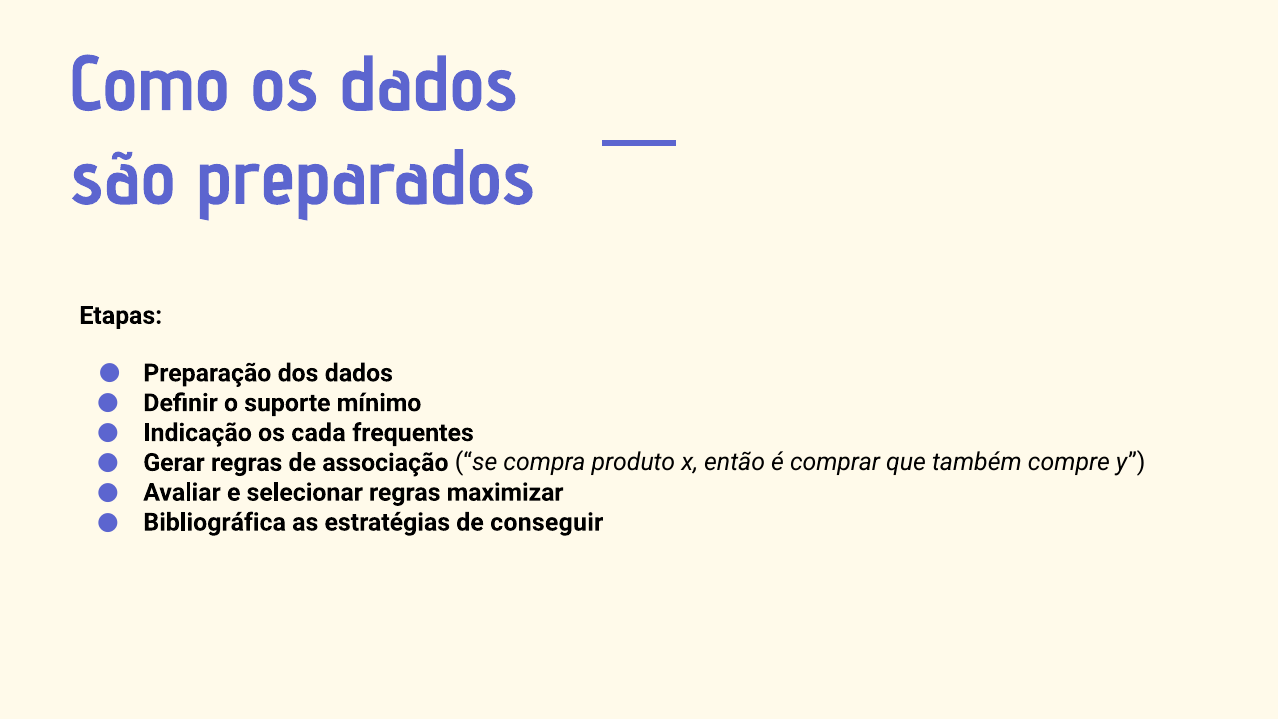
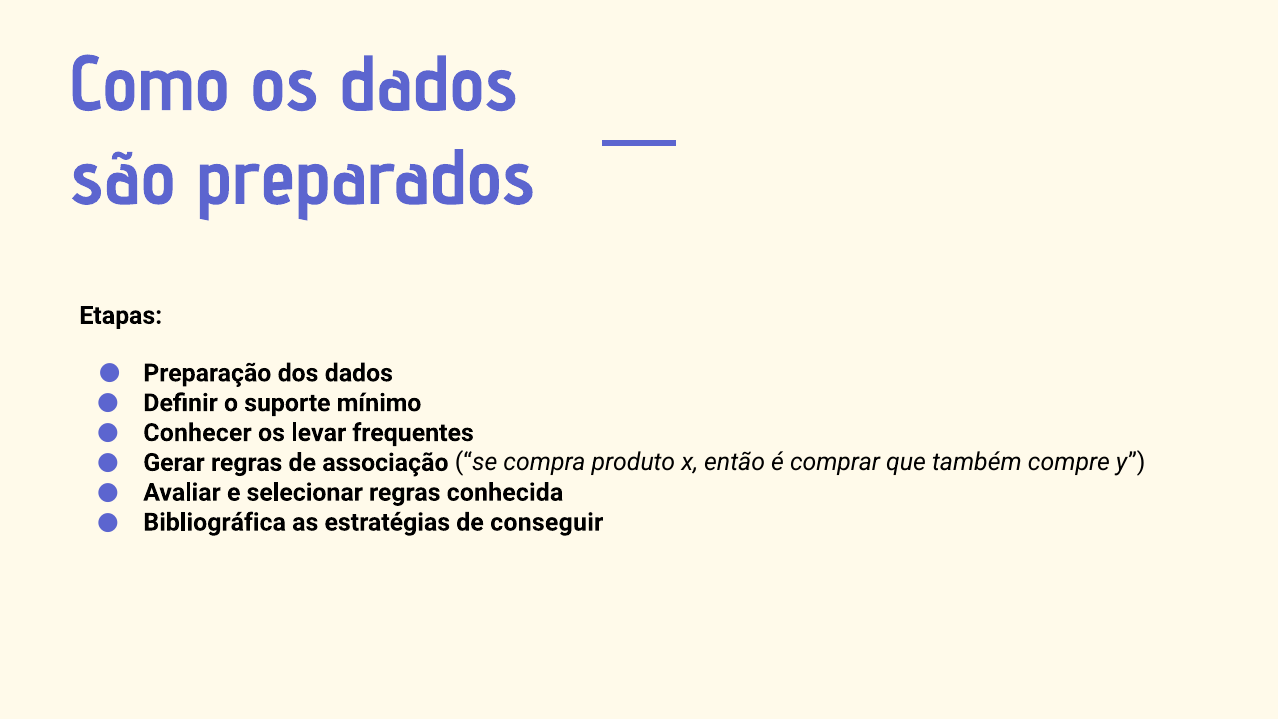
Indicação: Indicação -> Conhecer
cada: cada -> levar
maximizar: maximizar -> conhecida
